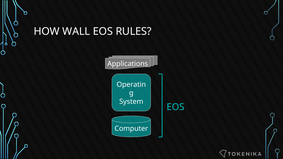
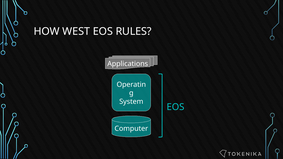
WALL: WALL -> WEST
